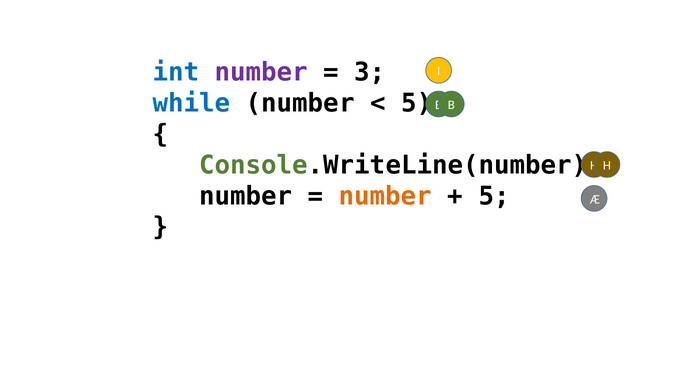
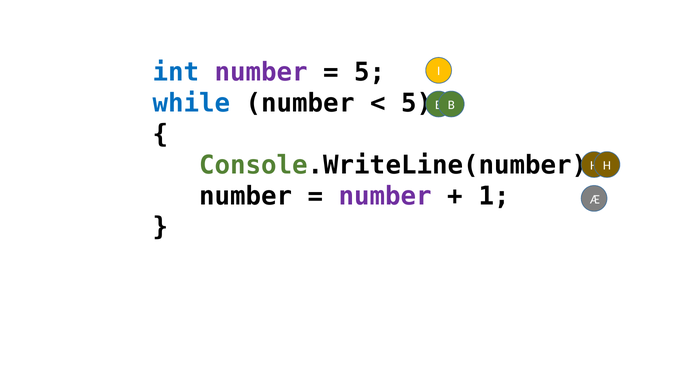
3 at (370, 72): 3 -> 5
number at (385, 196) colour: orange -> purple
5 at (494, 196): 5 -> 1
